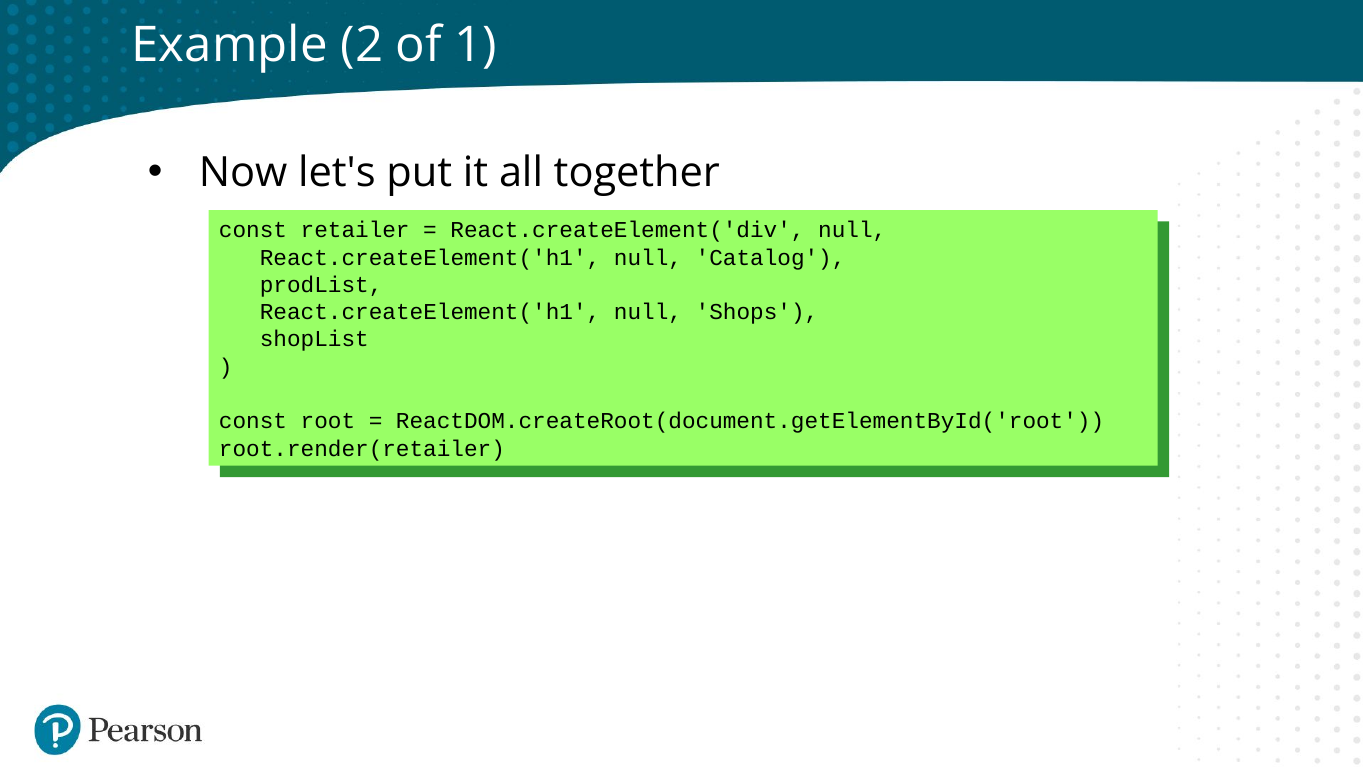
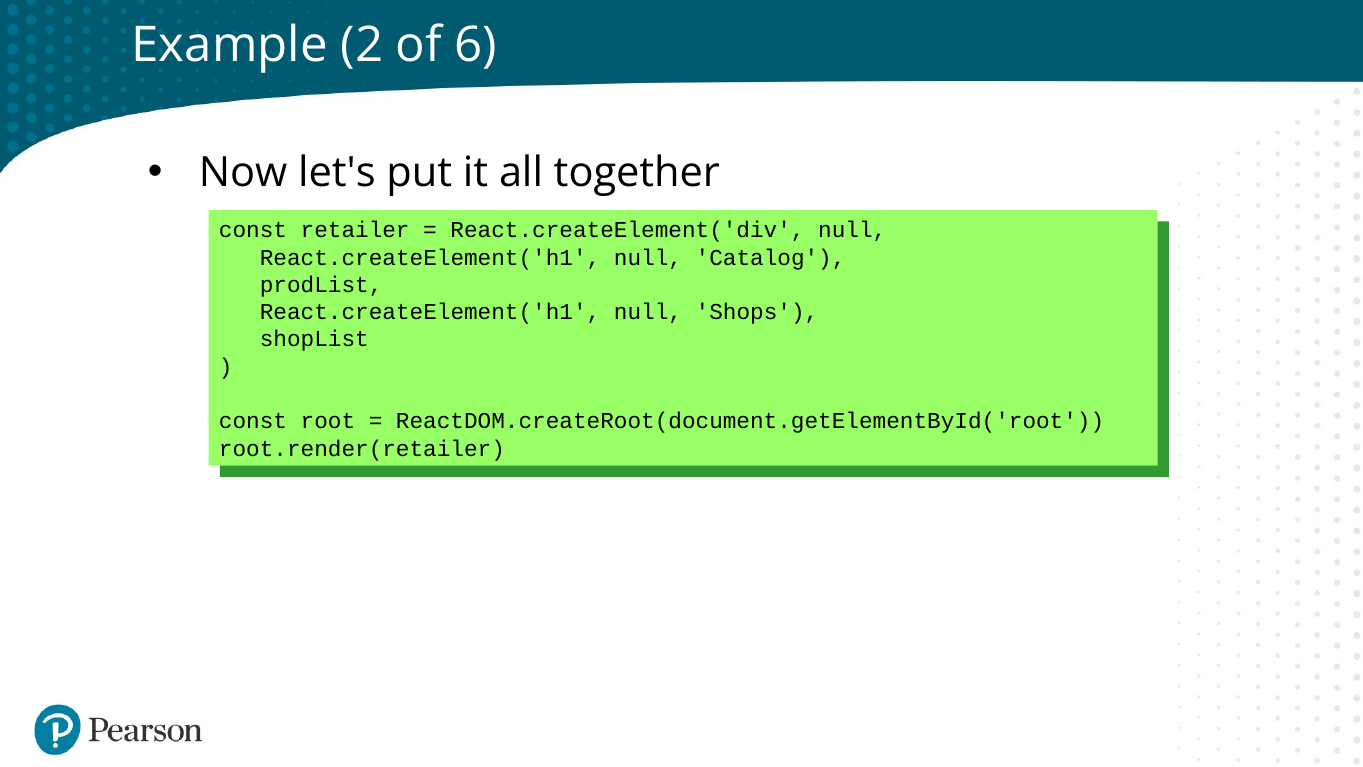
1: 1 -> 6
